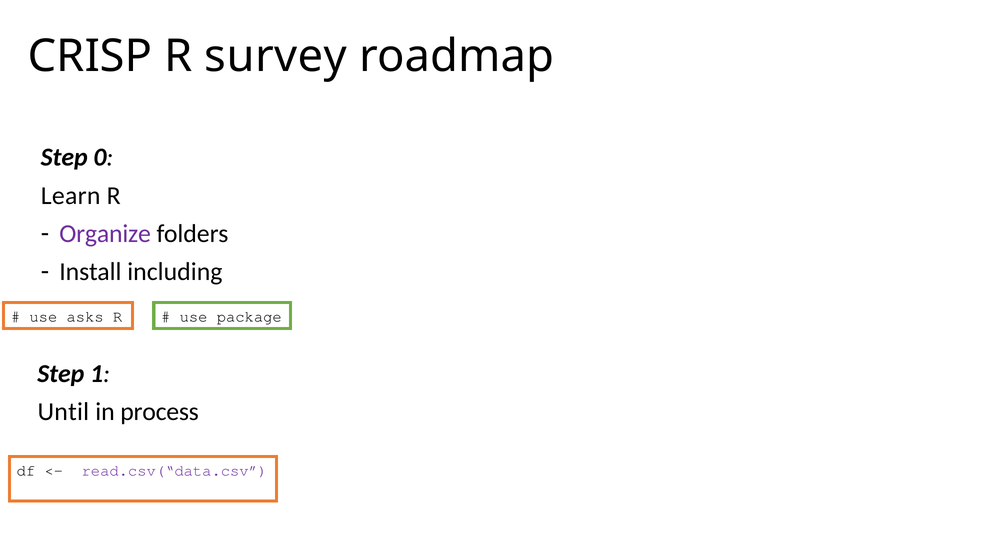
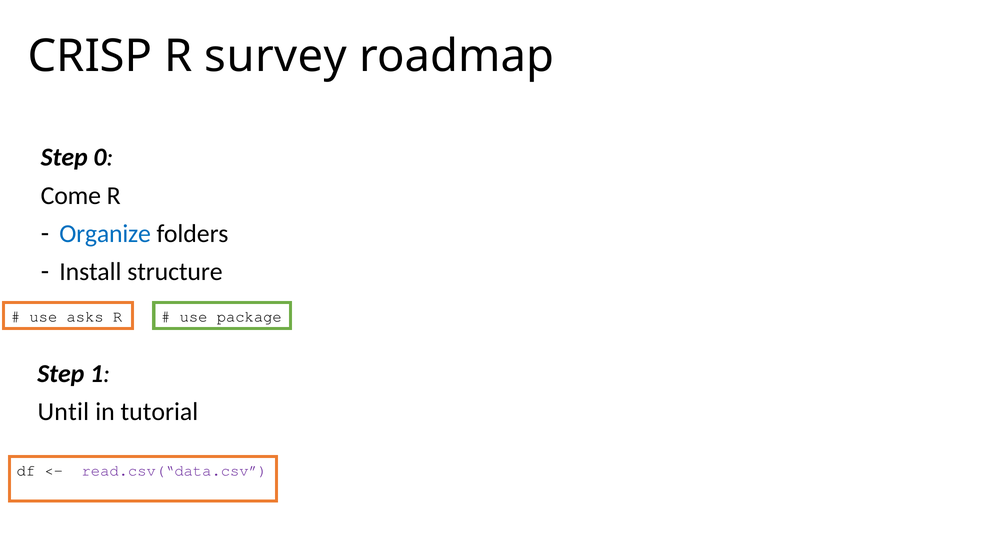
Learn: Learn -> Come
Organize colour: purple -> blue
including: including -> structure
process: process -> tutorial
